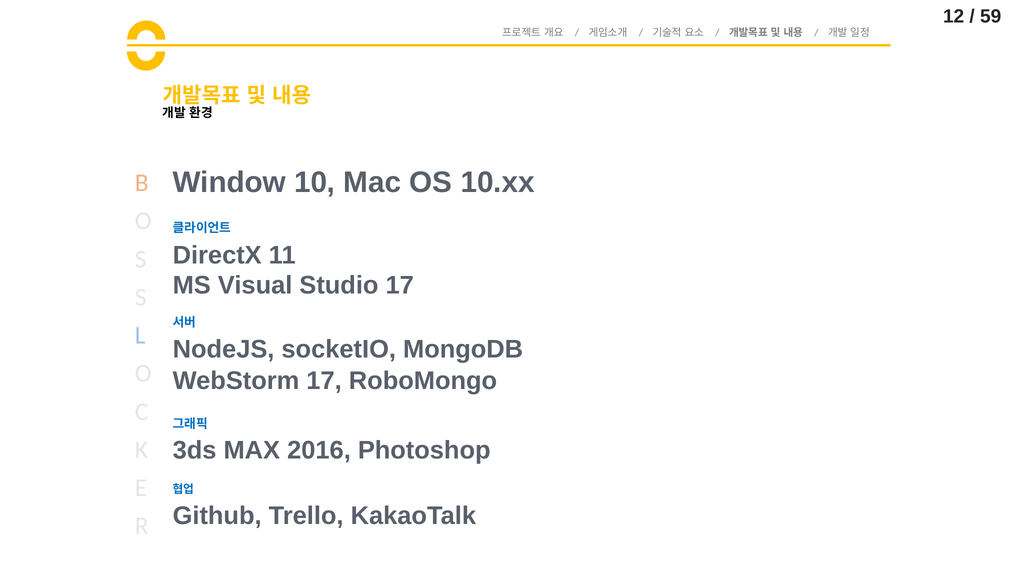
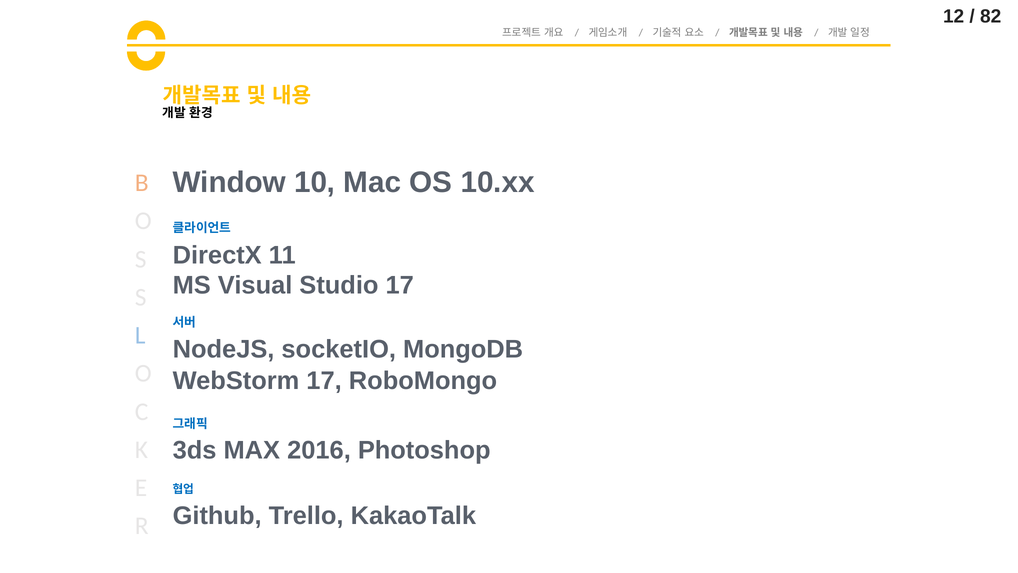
59: 59 -> 82
